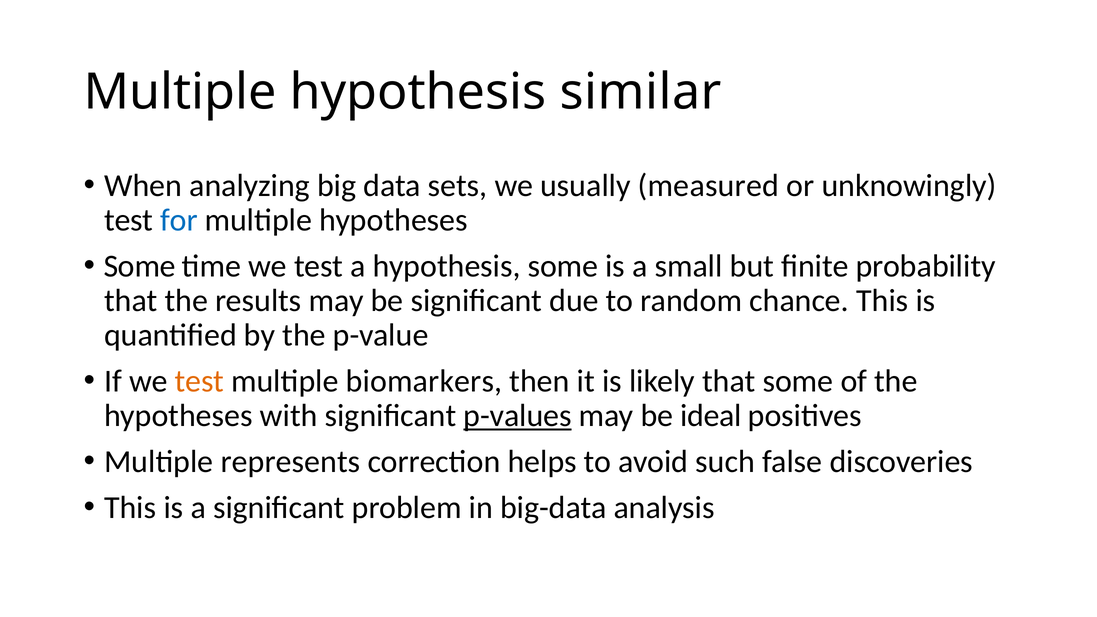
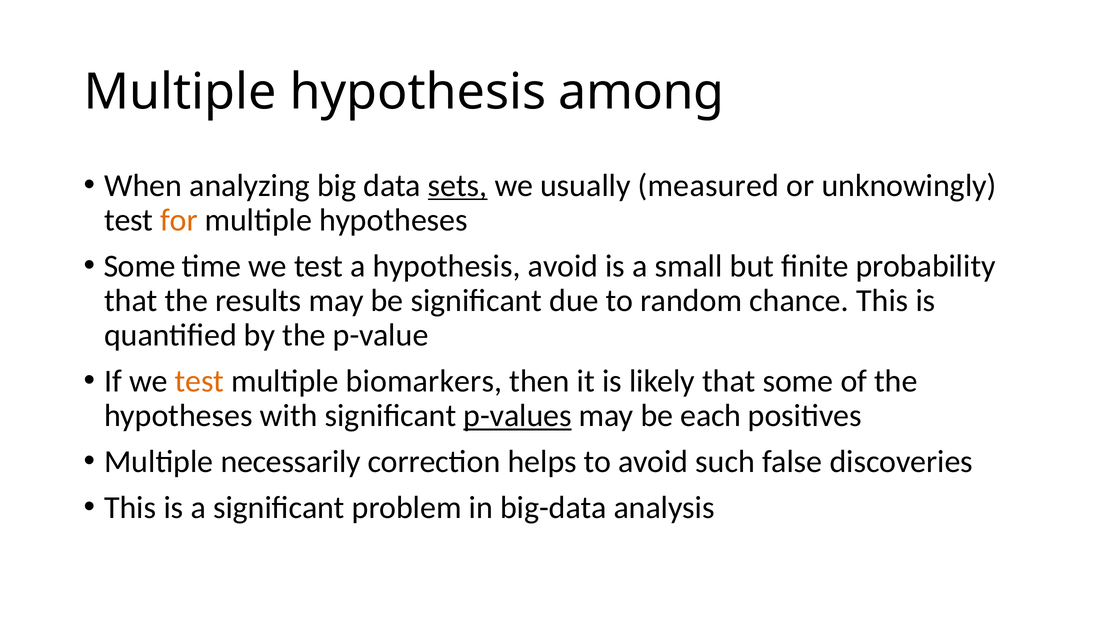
similar: similar -> among
sets underline: none -> present
for colour: blue -> orange
hypothesis some: some -> avoid
ideal: ideal -> each
represents: represents -> necessarily
